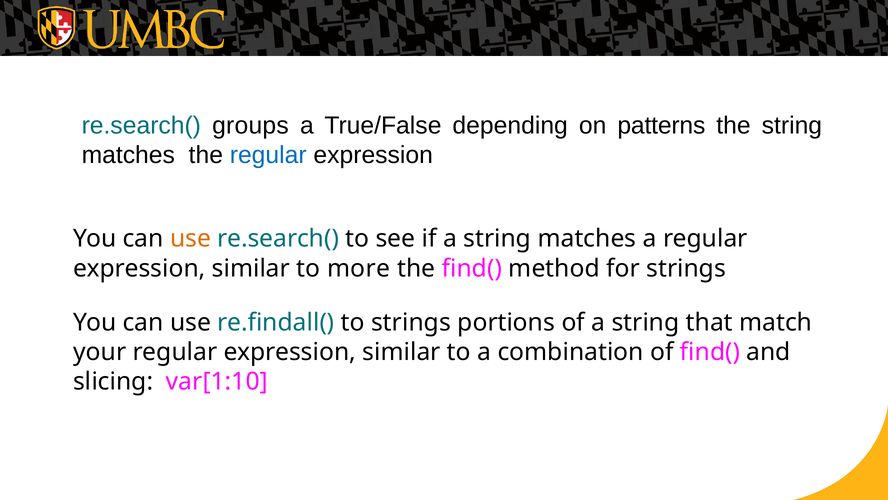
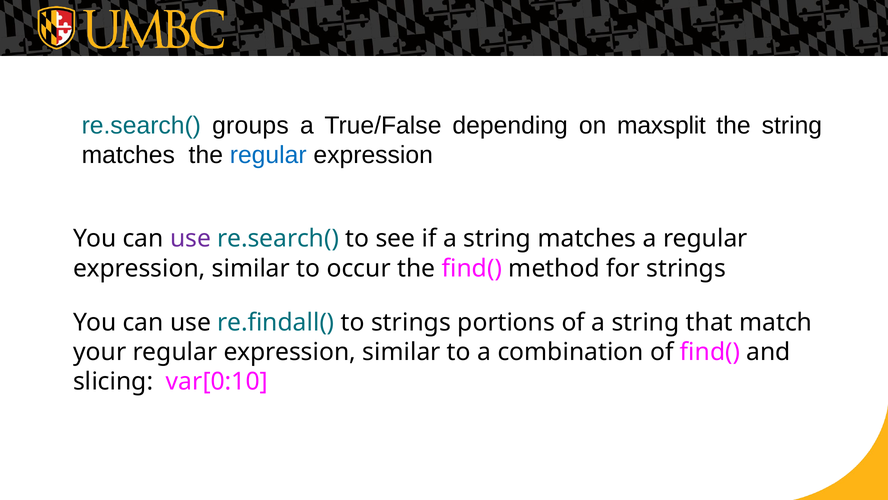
patterns: patterns -> maxsplit
use at (191, 239) colour: orange -> purple
more: more -> occur
var[1:10: var[1:10 -> var[0:10
